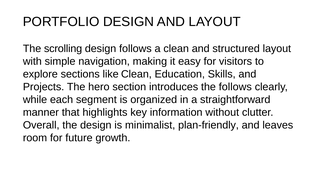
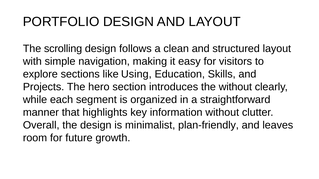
like Clean: Clean -> Using
the follows: follows -> without
